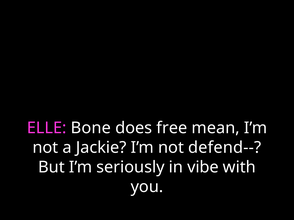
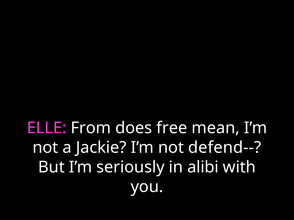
Bone: Bone -> From
vibe: vibe -> alibi
